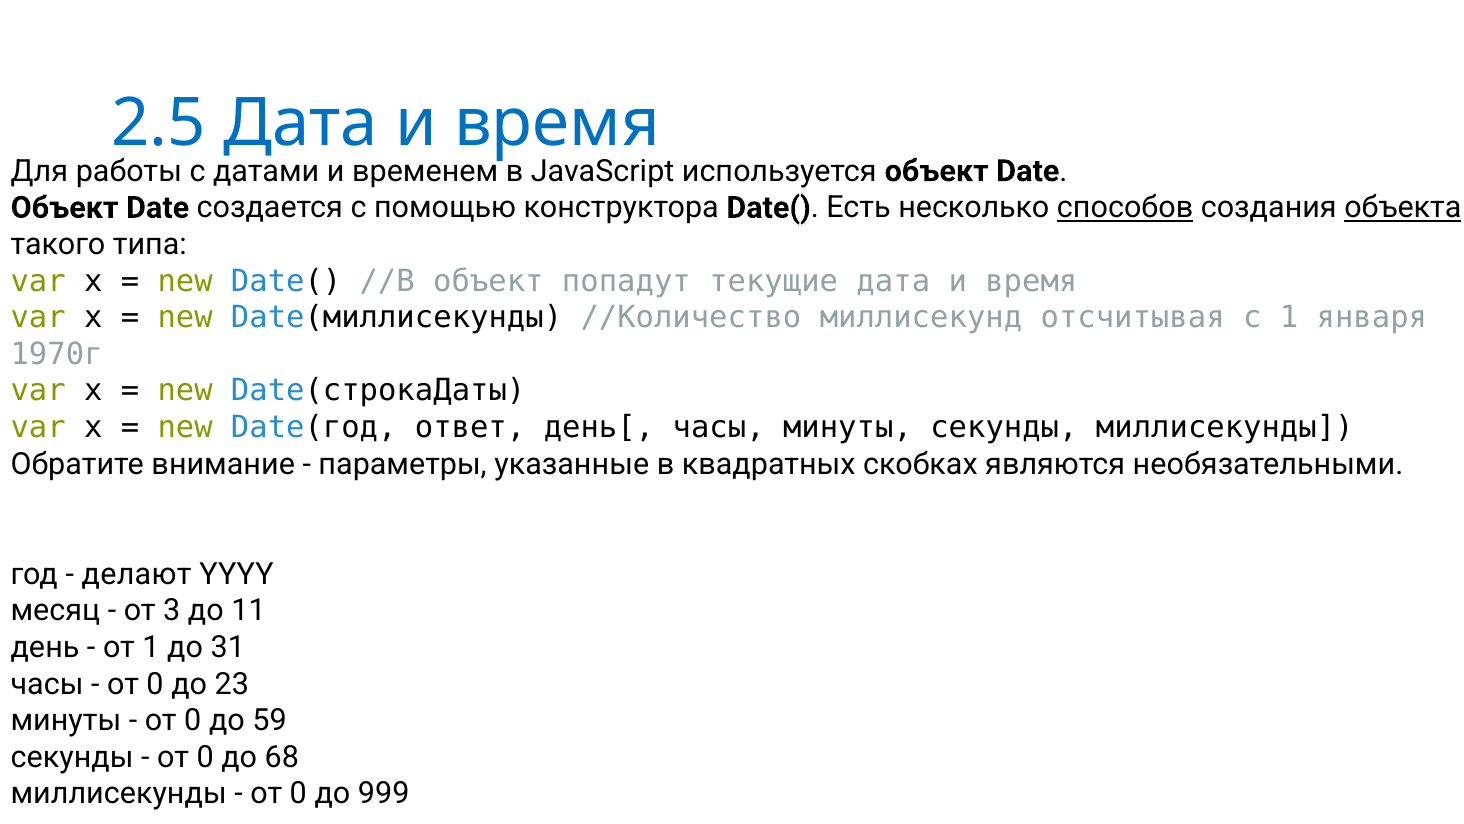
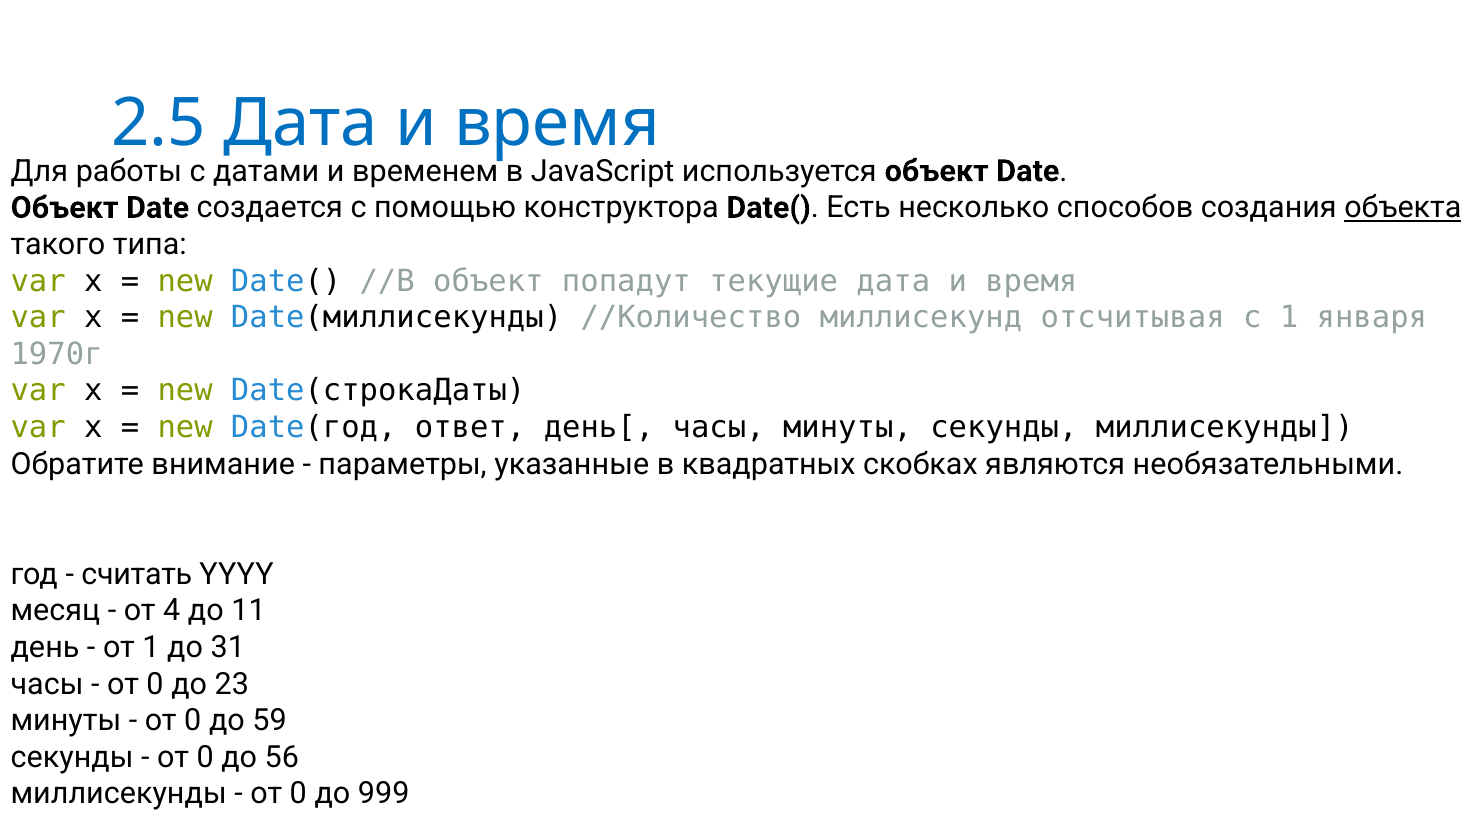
способов underline: present -> none
делают: делают -> считать
3: 3 -> 4
68: 68 -> 56
